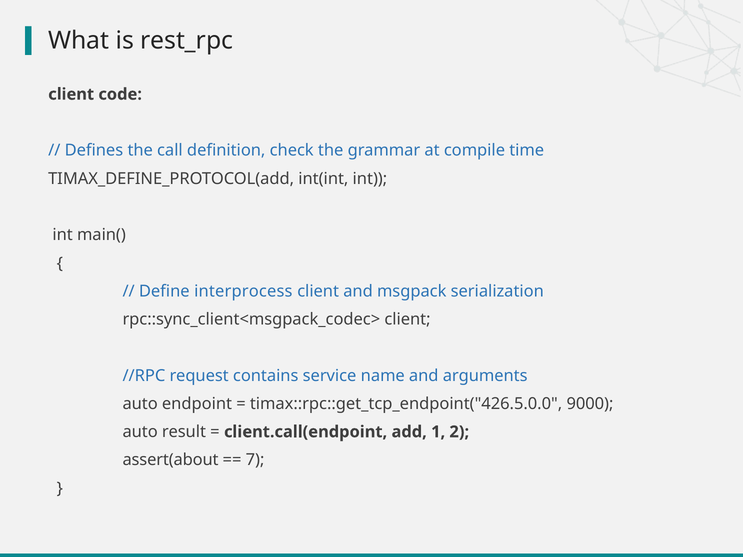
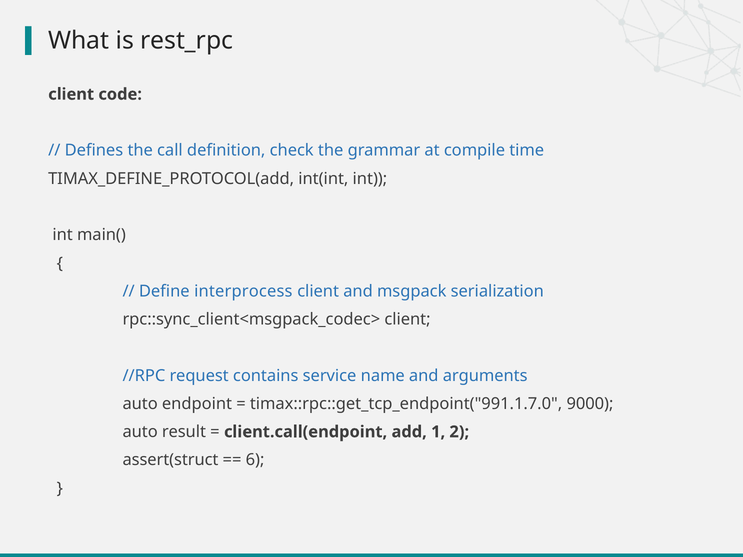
timax::rpc::get_tcp_endpoint("426.5.0.0: timax::rpc::get_tcp_endpoint("426.5.0.0 -> timax::rpc::get_tcp_endpoint("991.1.7.0
assert(about: assert(about -> assert(struct
7: 7 -> 6
